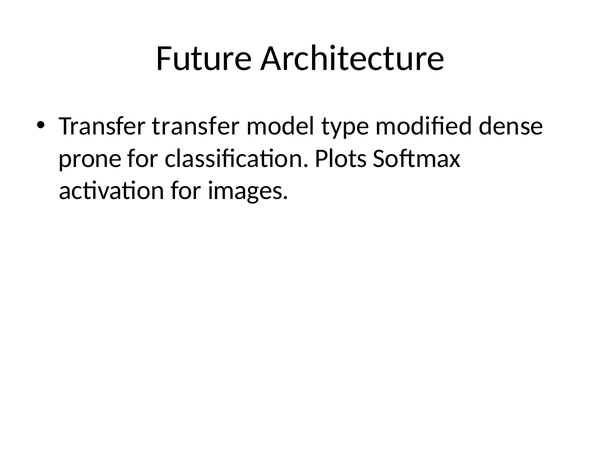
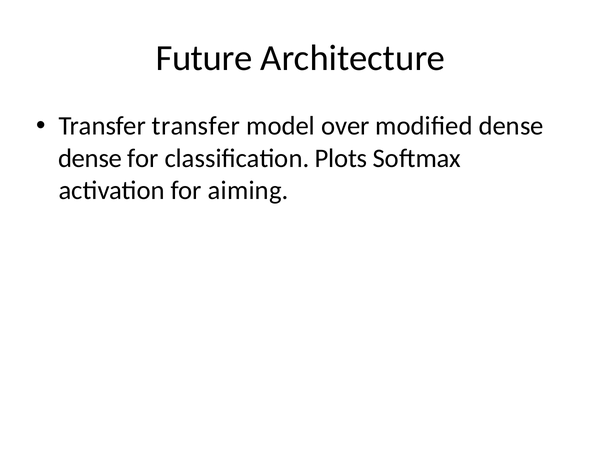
type: type -> over
prone at (90, 158): prone -> dense
images: images -> aiming
